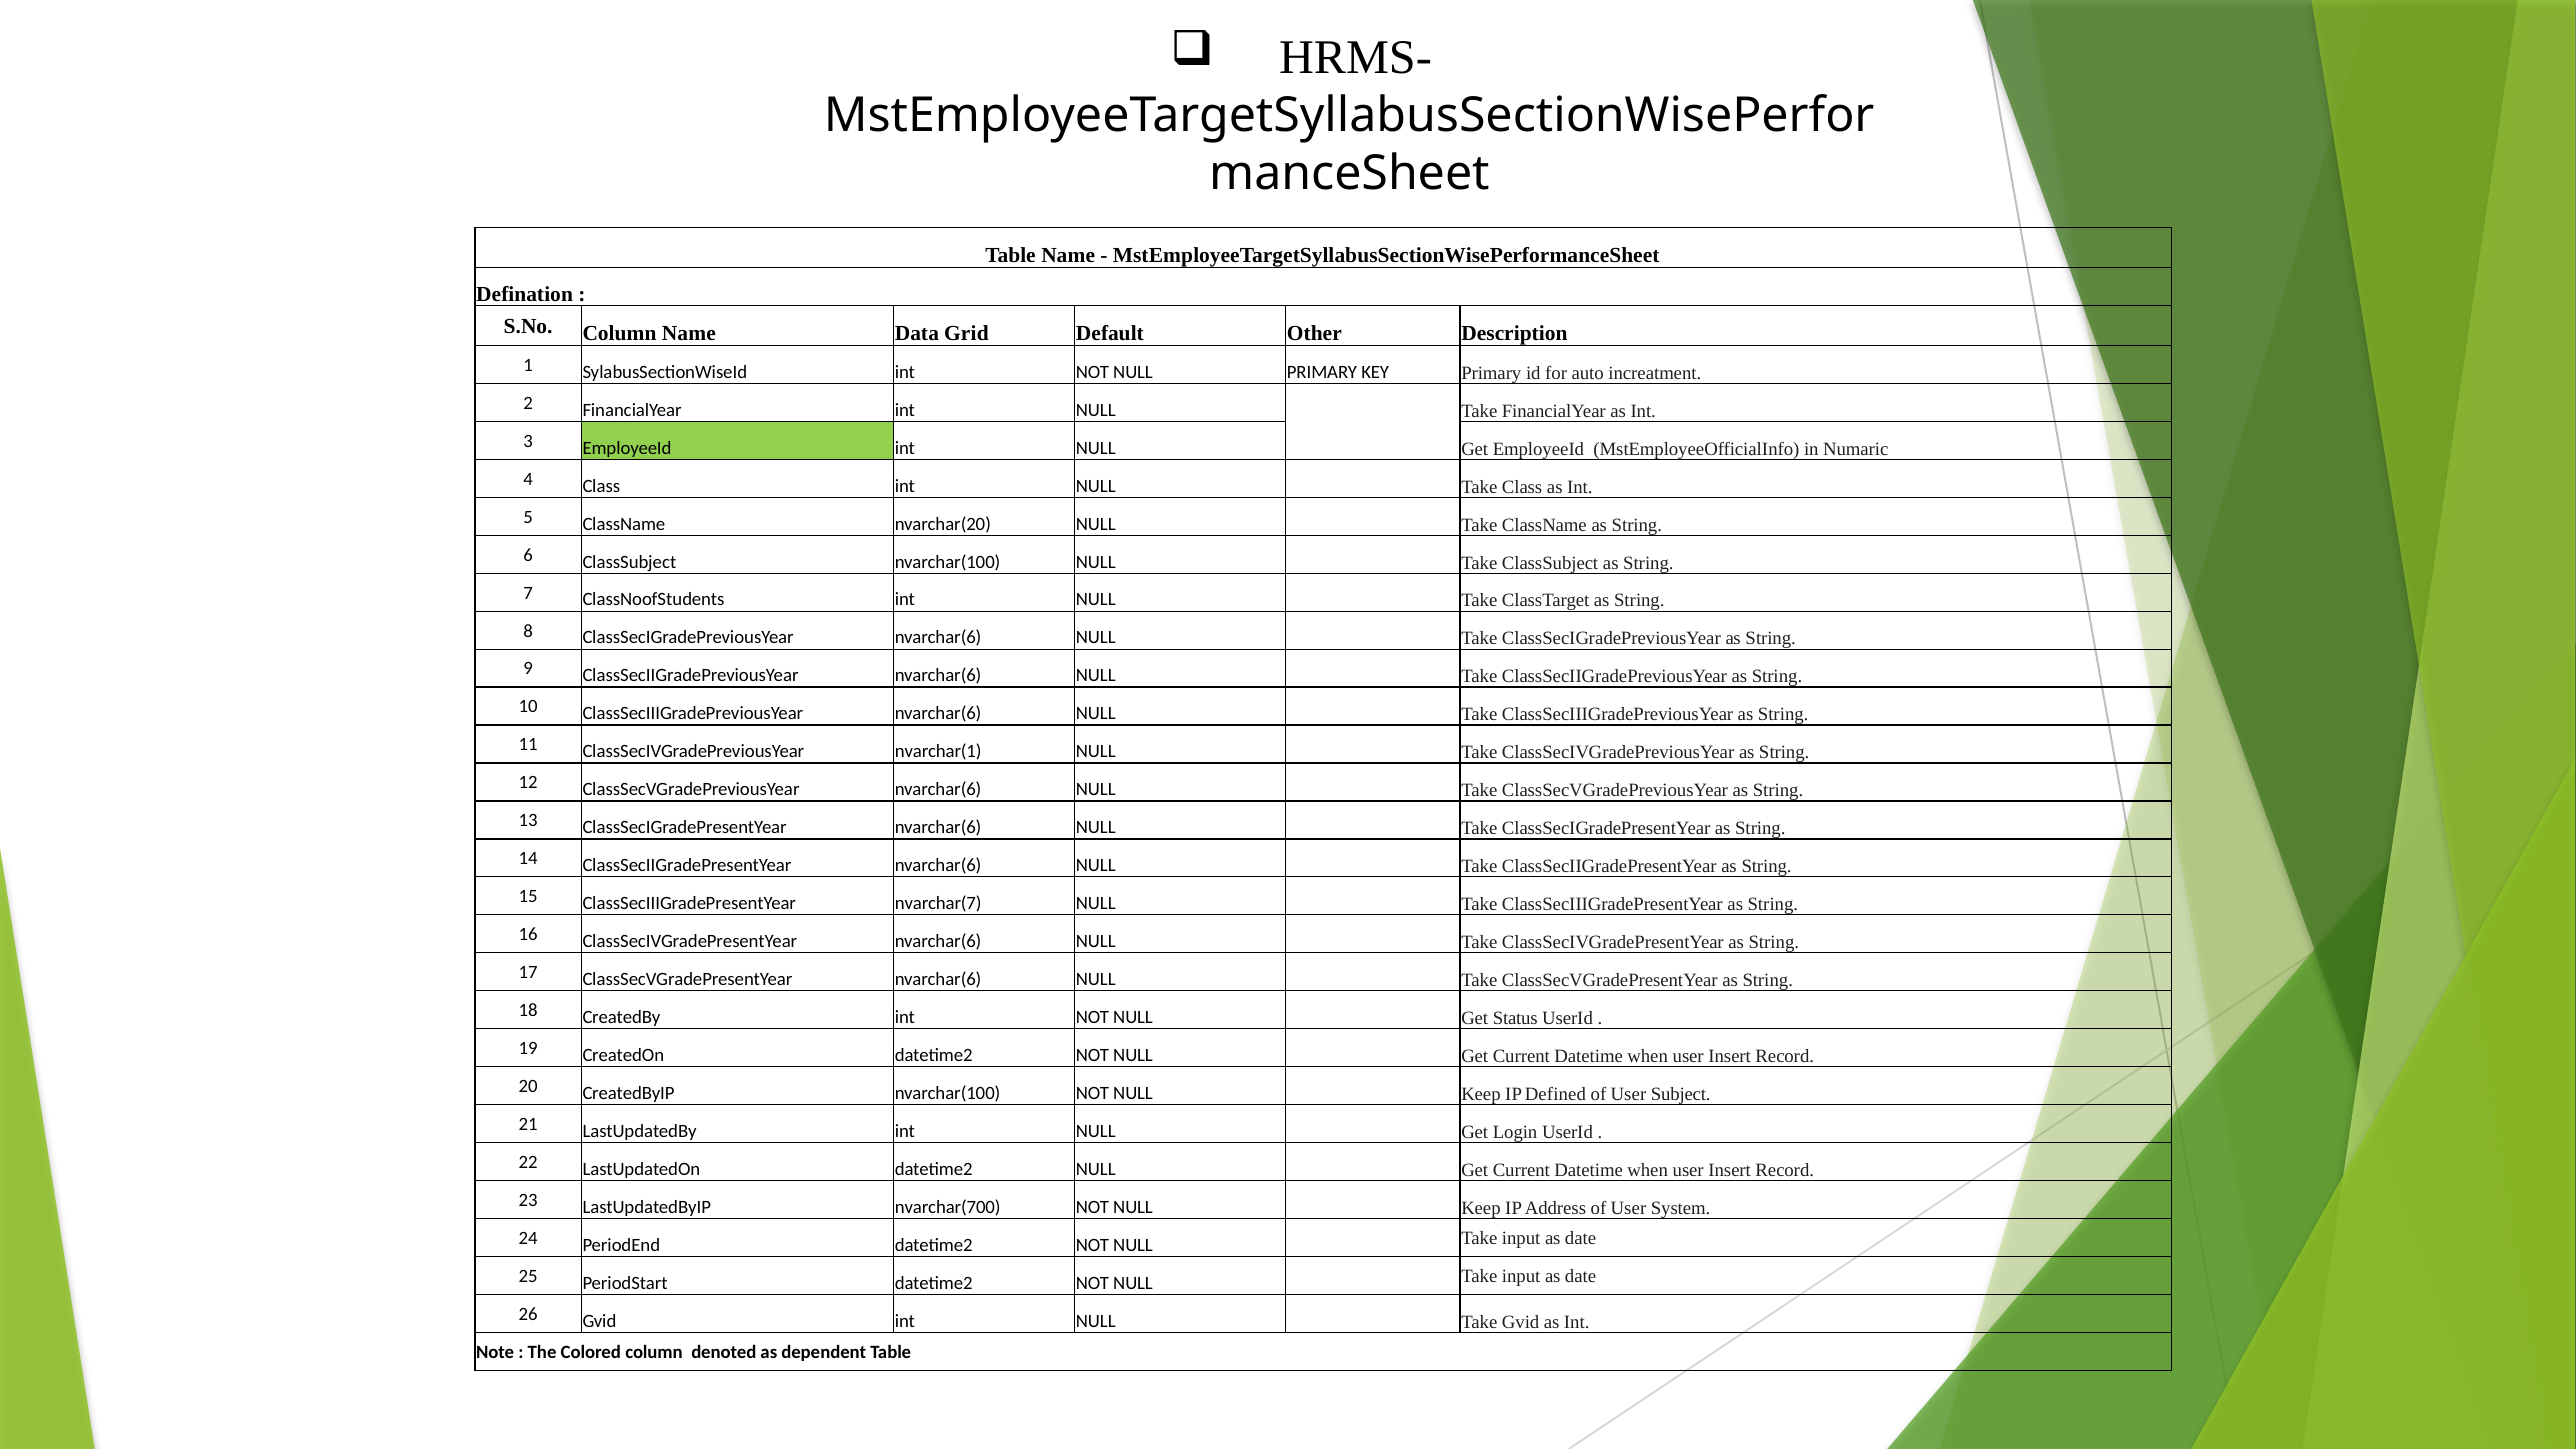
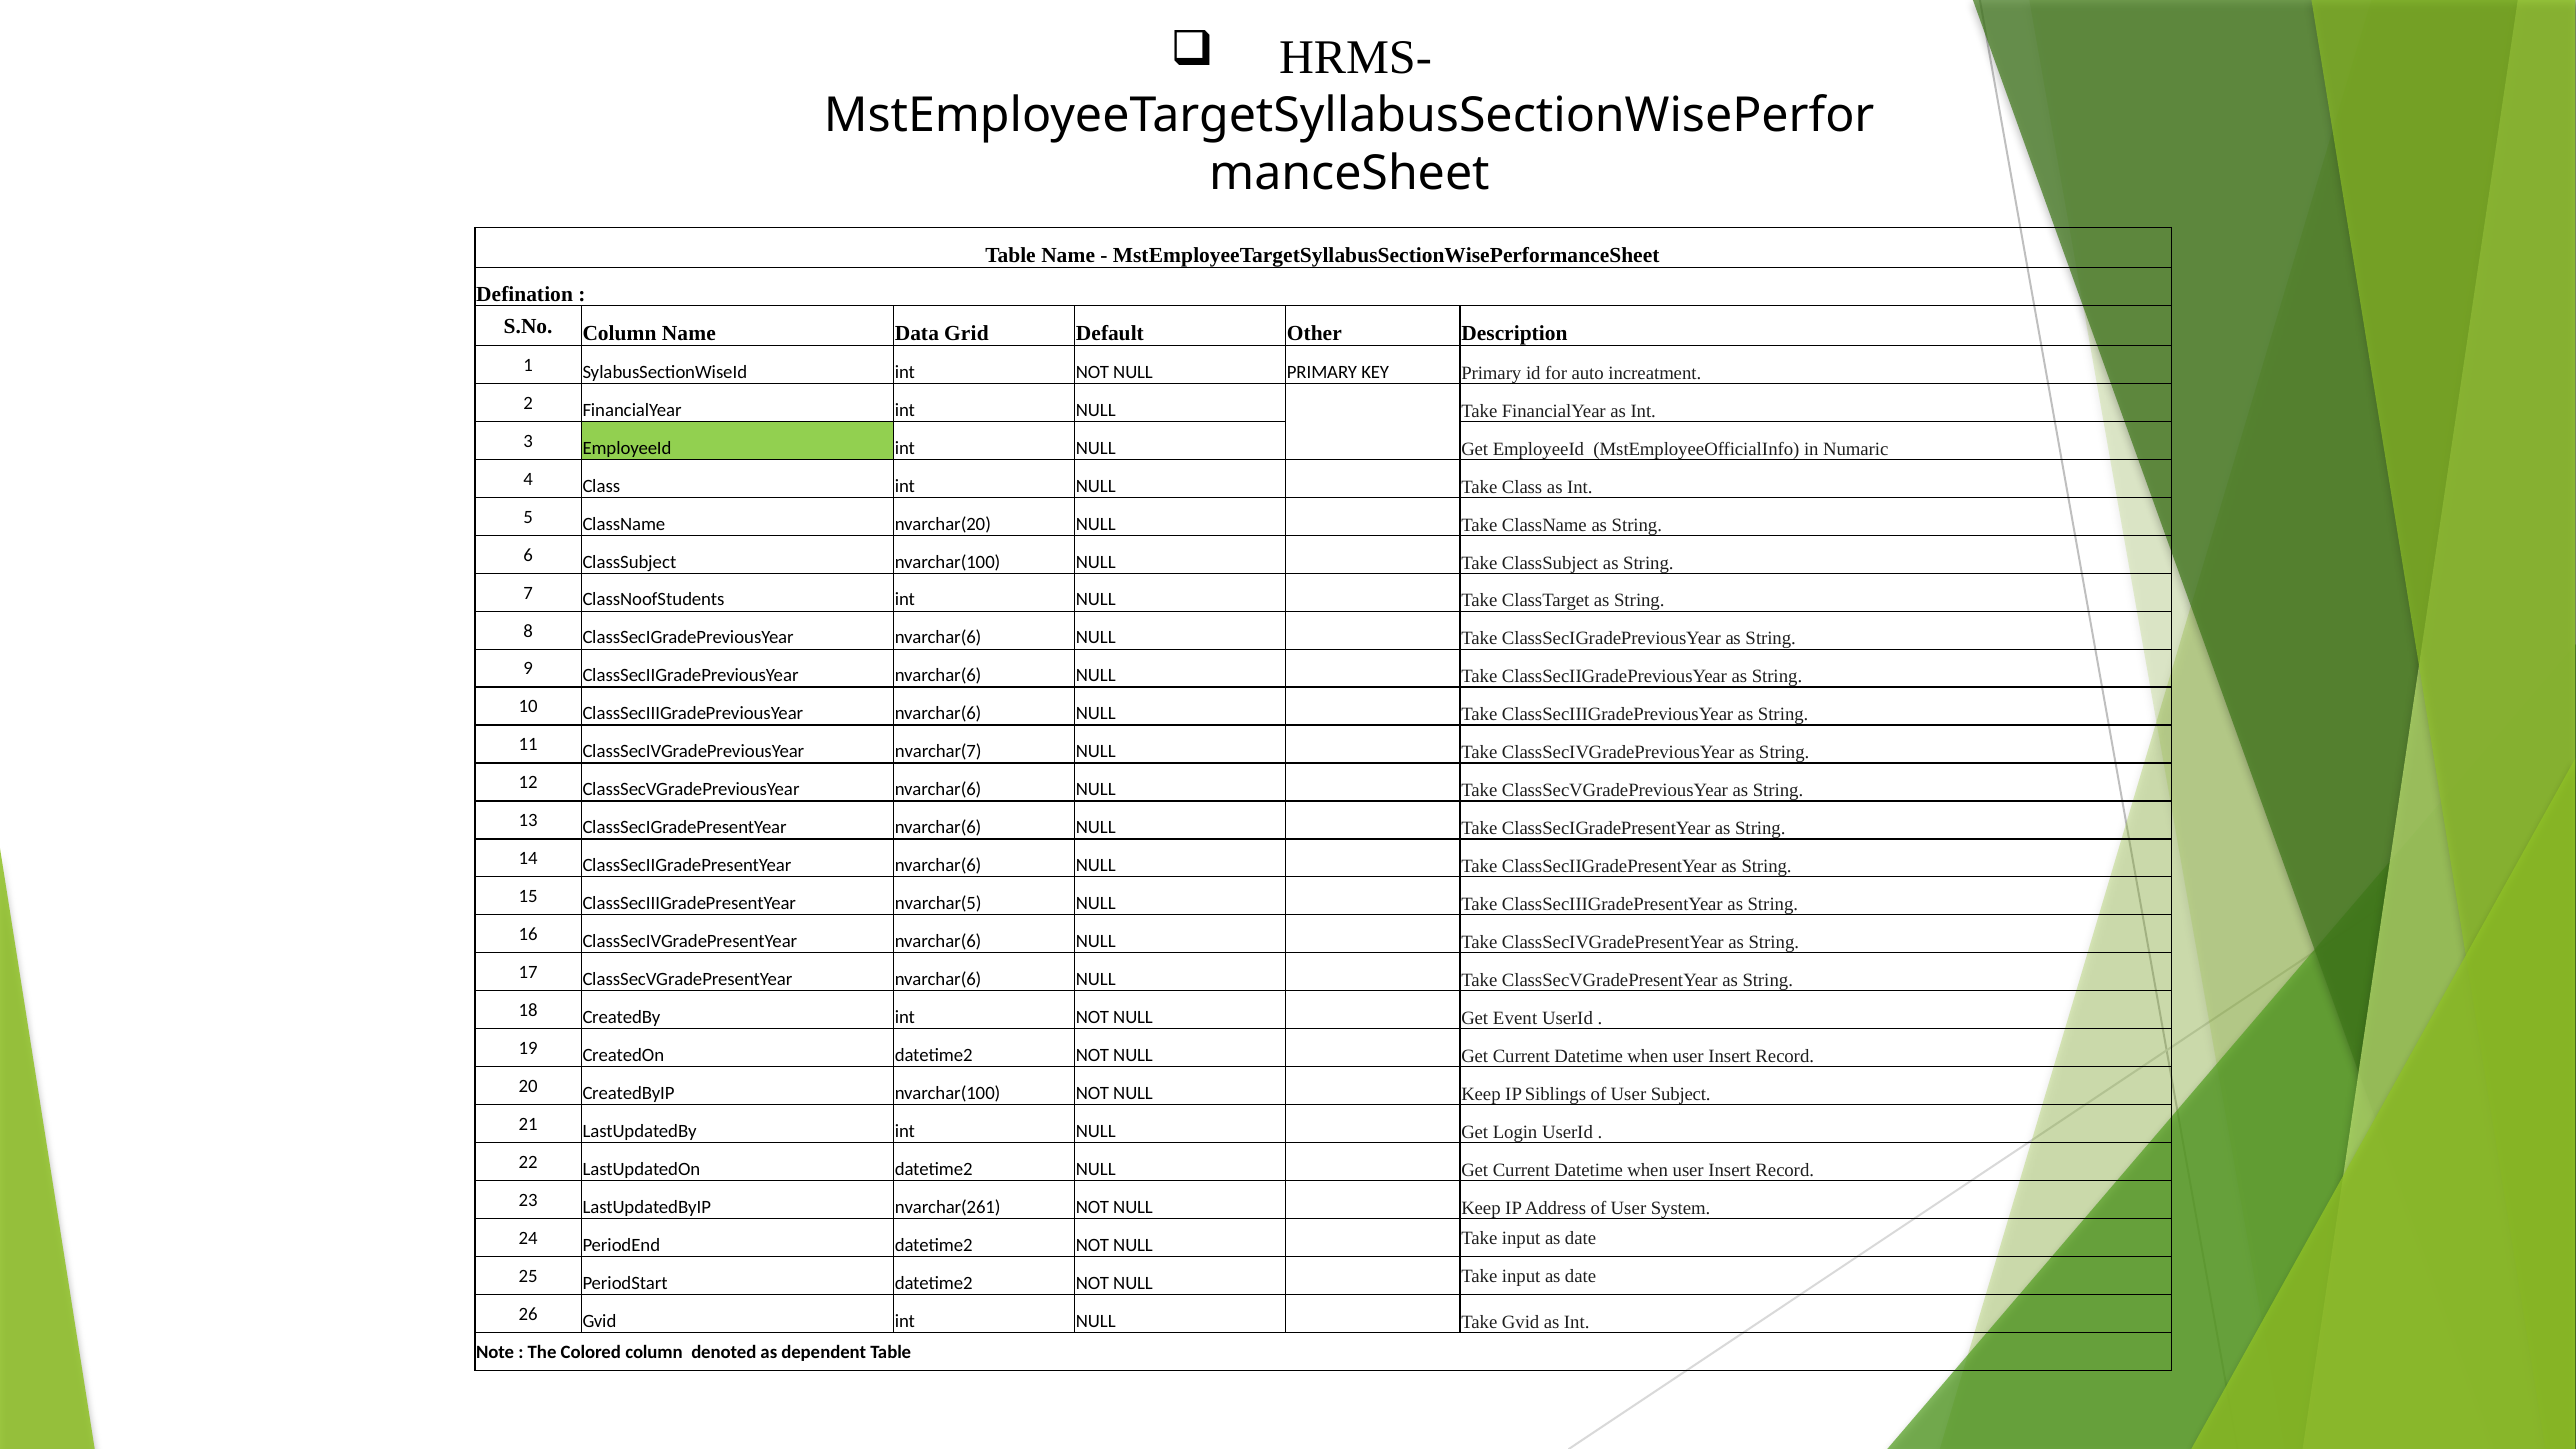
nvarchar(1: nvarchar(1 -> nvarchar(7
nvarchar(7: nvarchar(7 -> nvarchar(5
Status: Status -> Event
Defined: Defined -> Siblings
nvarchar(700: nvarchar(700 -> nvarchar(261
